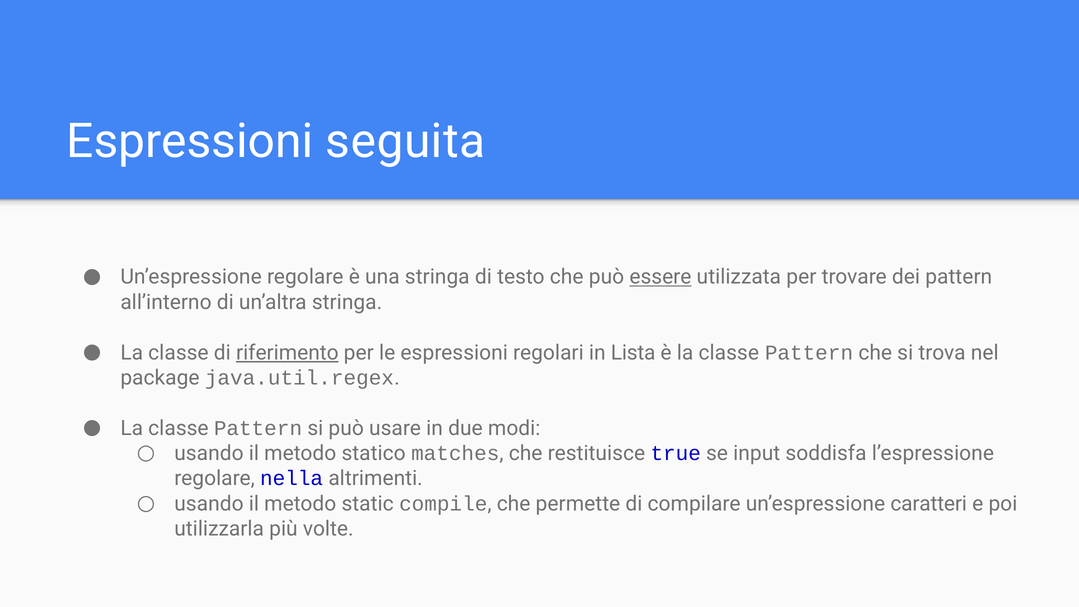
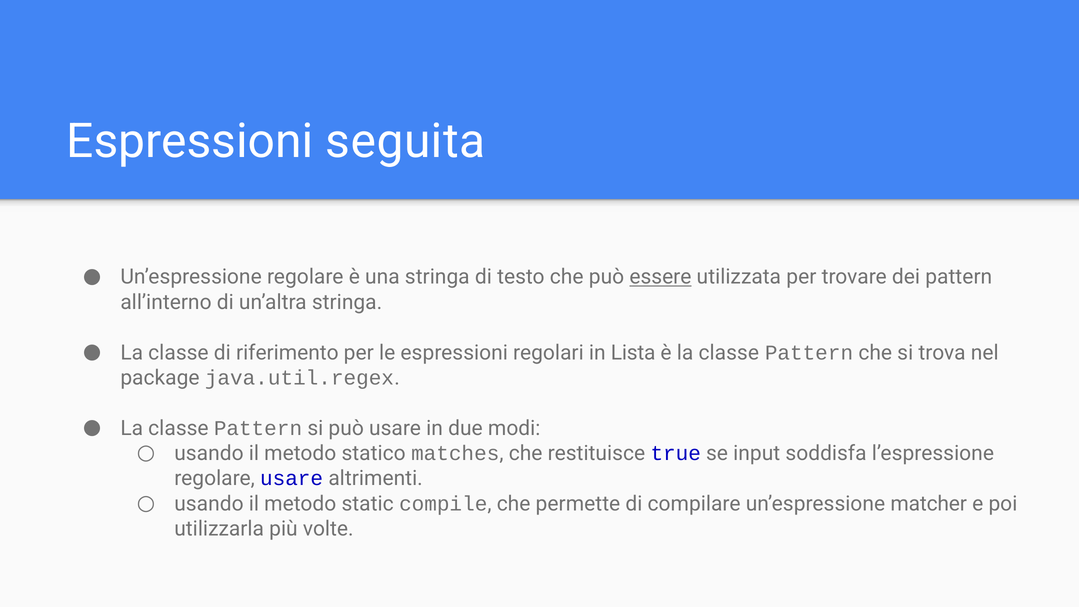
riferimento underline: present -> none
regolare nella: nella -> usare
caratteri: caratteri -> matcher
